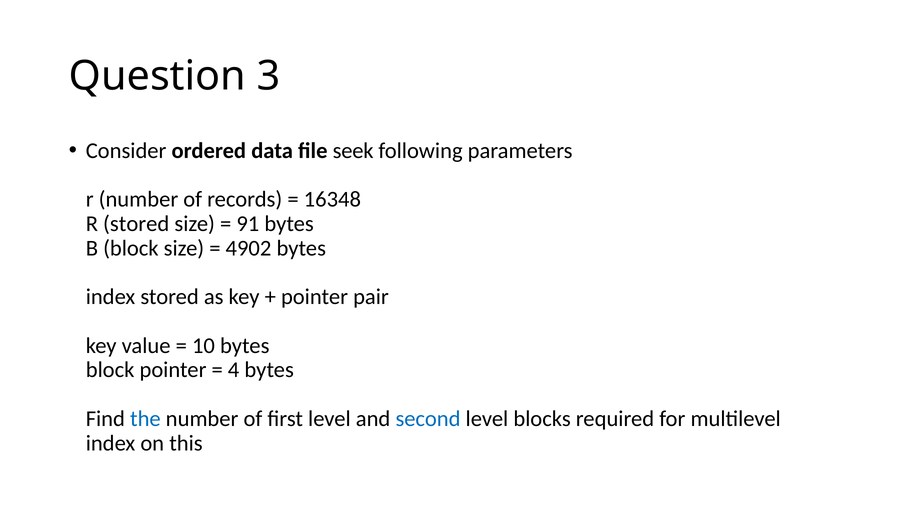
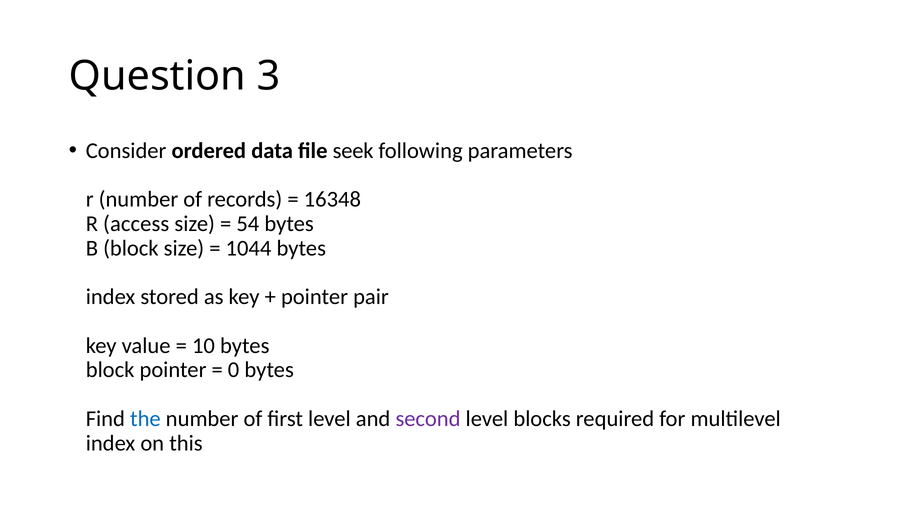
R stored: stored -> access
91: 91 -> 54
4902: 4902 -> 1044
4: 4 -> 0
second colour: blue -> purple
